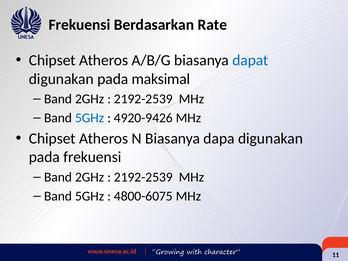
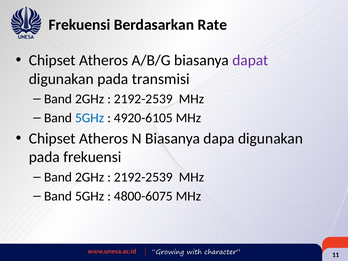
dapat colour: blue -> purple
maksimal: maksimal -> transmisi
4920-9426: 4920-9426 -> 4920-6105
